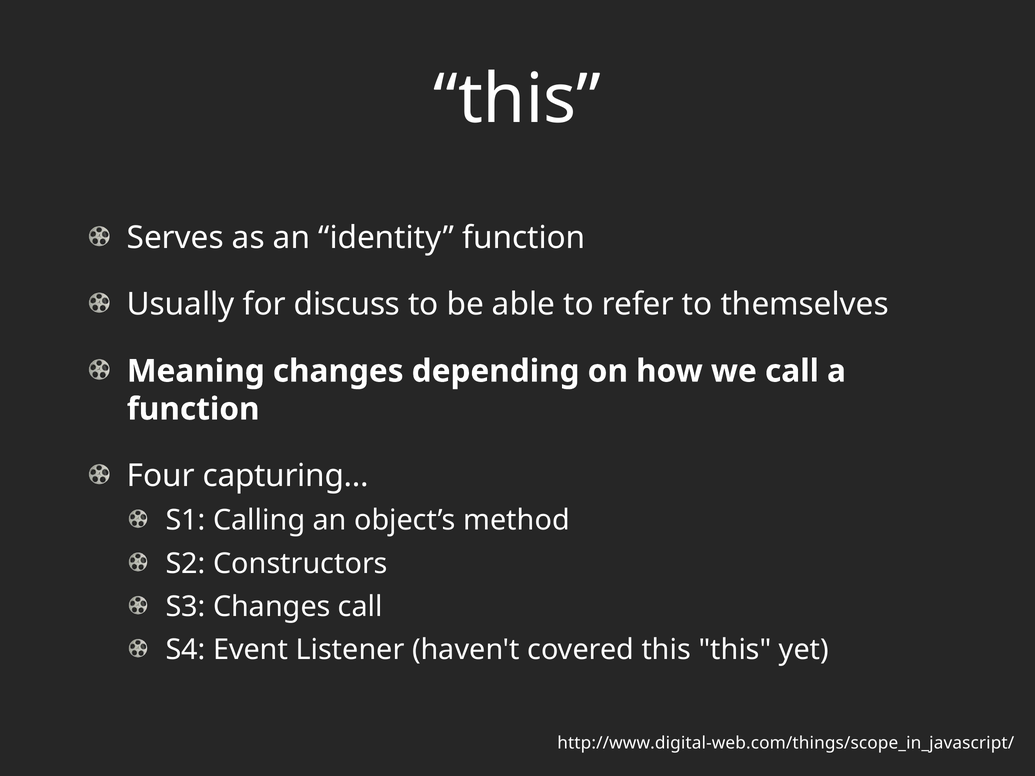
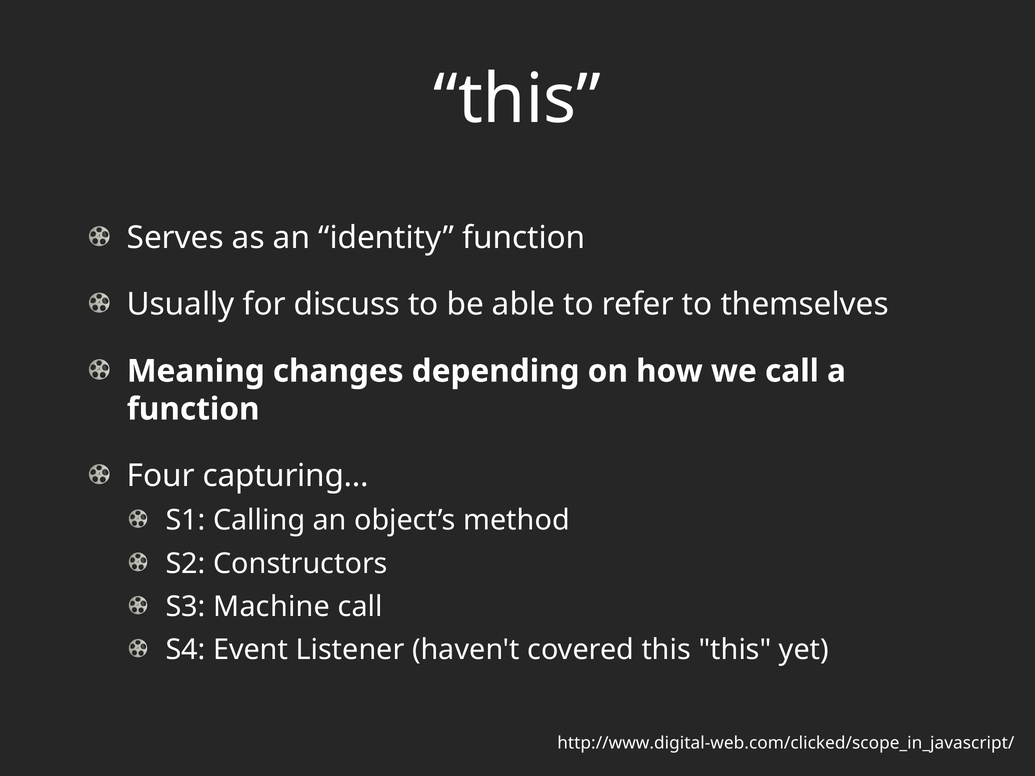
S3 Changes: Changes -> Machine
http://www.digital-web.com/things/scope_in_javascript/: http://www.digital-web.com/things/scope_in_javascript/ -> http://www.digital-web.com/clicked/scope_in_javascript/
